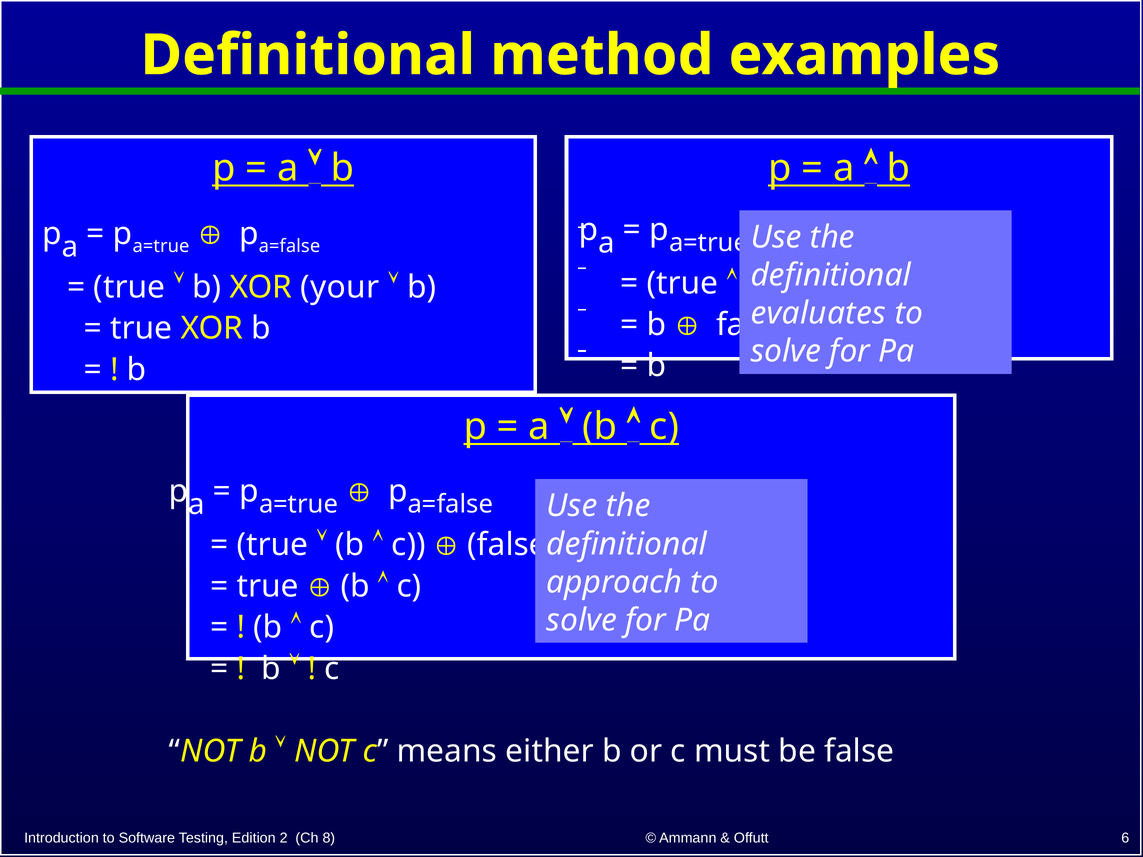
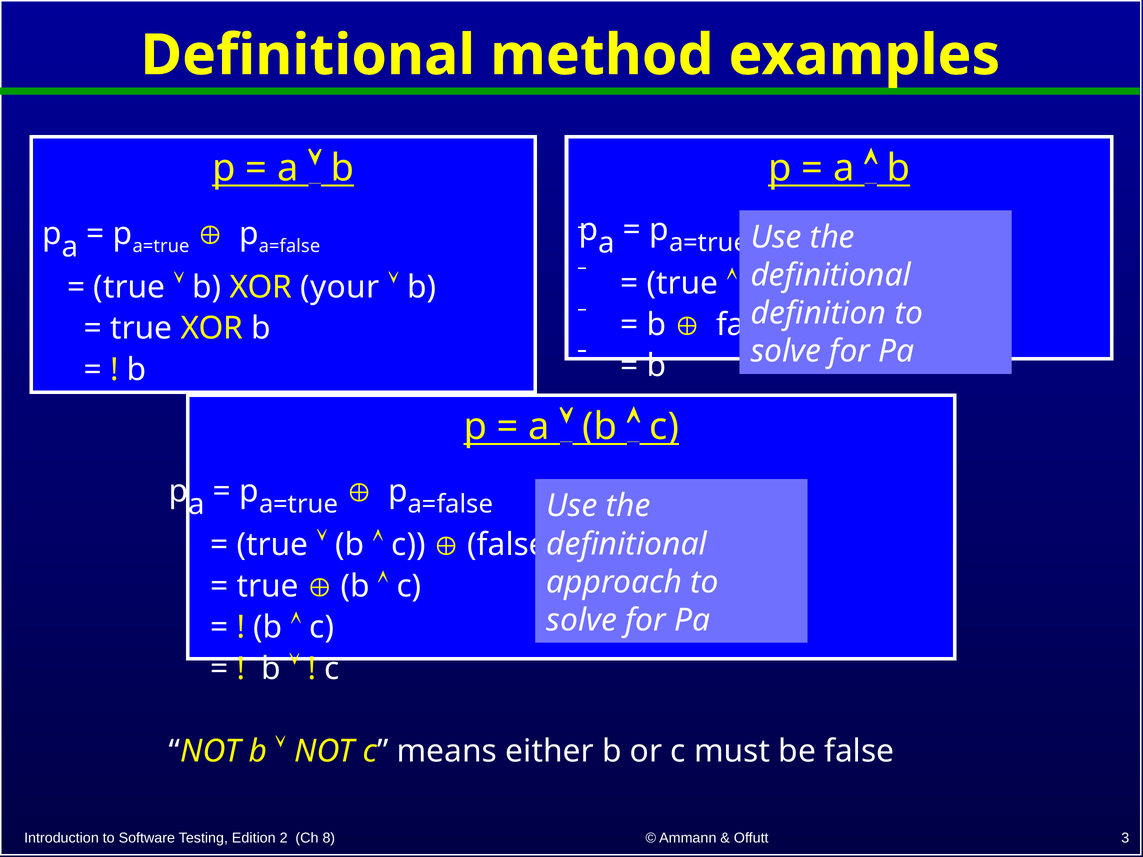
evaluates: evaluates -> definition
6: 6 -> 3
